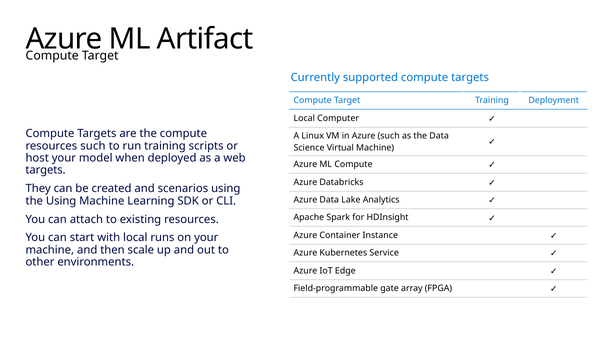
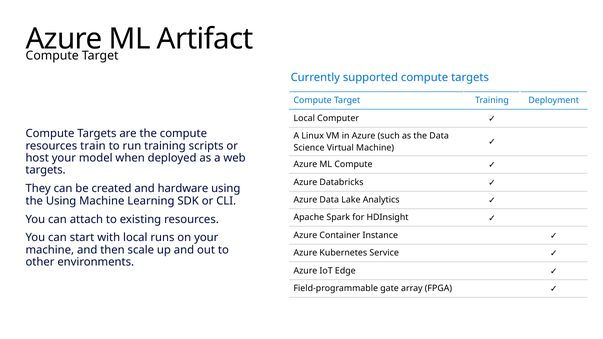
resources such: such -> train
scenarios: scenarios -> hardware
